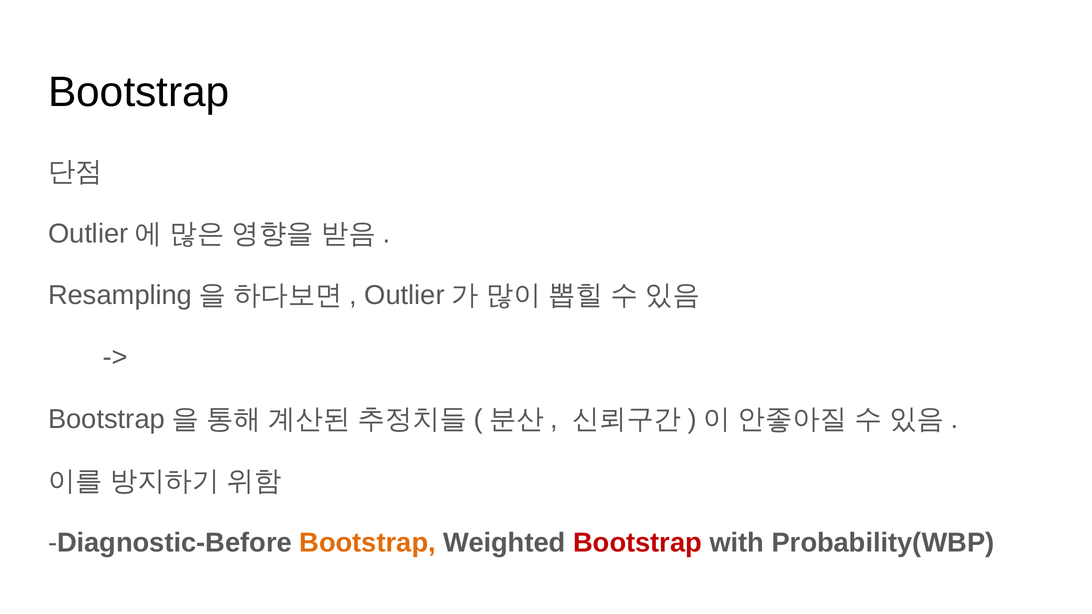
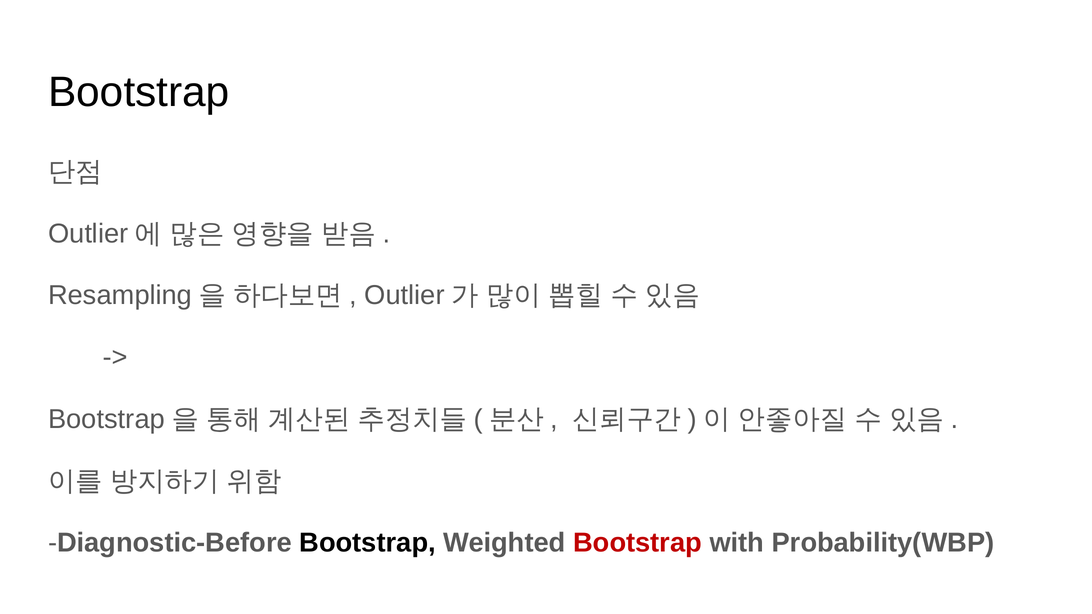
Bootstrap at (368, 543) colour: orange -> black
